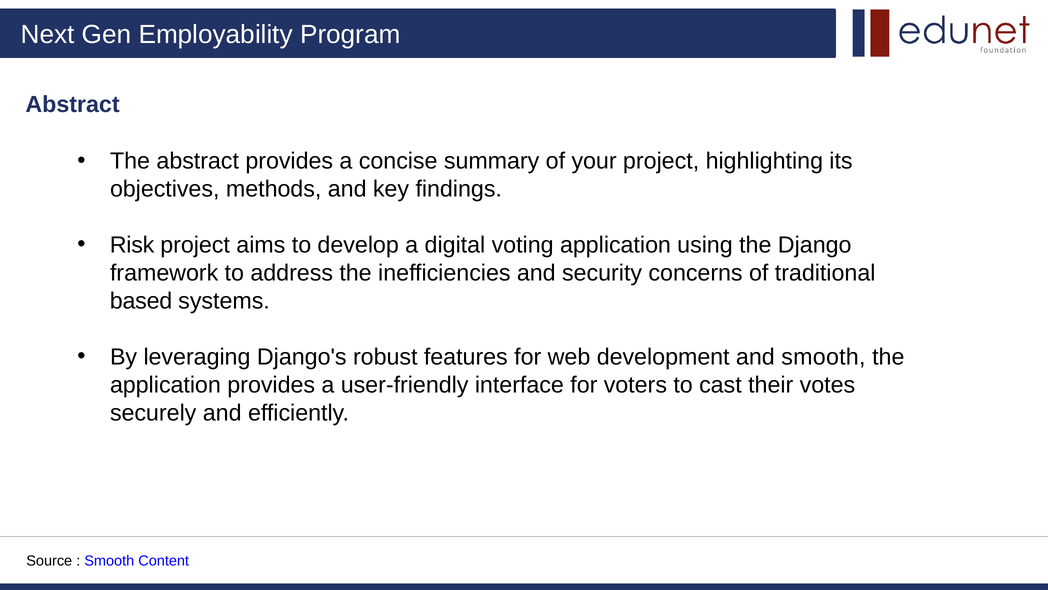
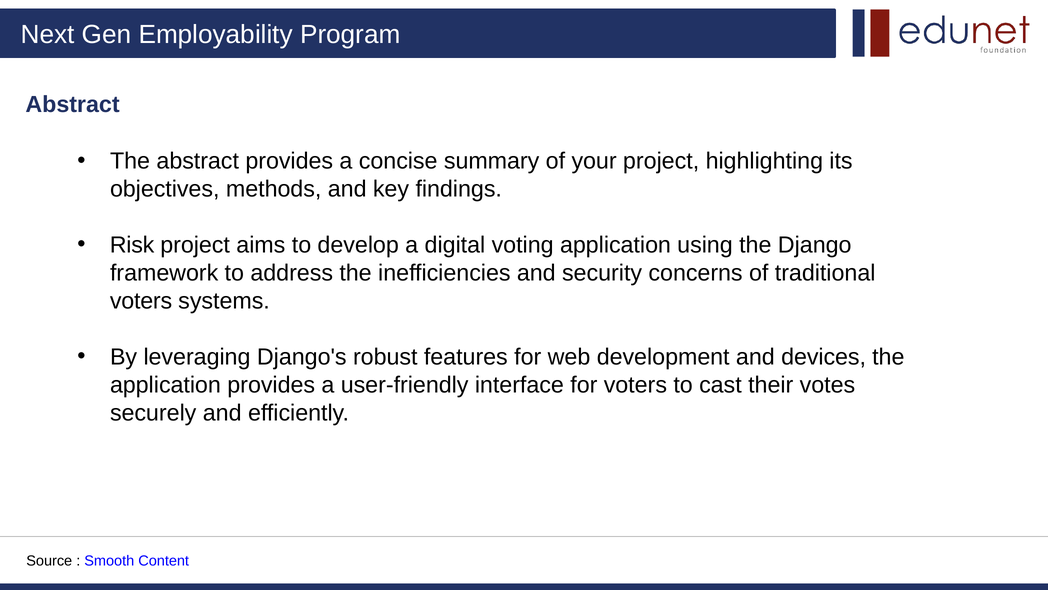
based at (141, 301): based -> voters
and smooth: smooth -> devices
